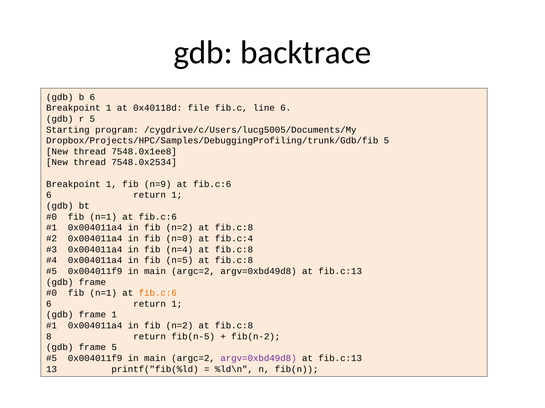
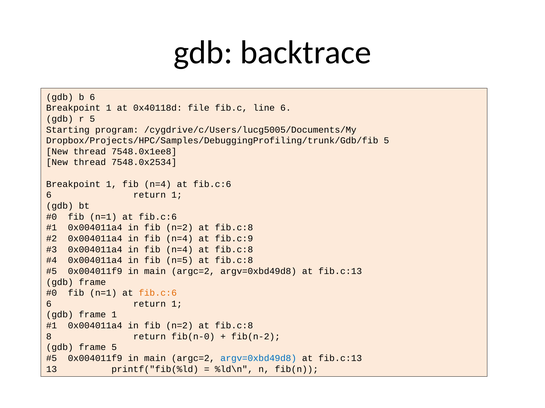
1 fib n=9: n=9 -> n=4
n=0 at (180, 239): n=0 -> n=4
fib.c:4: fib.c:4 -> fib.c:9
fib(n-5: fib(n-5 -> fib(n-0
argv=0xbd49d8 at (258, 359) colour: purple -> blue
